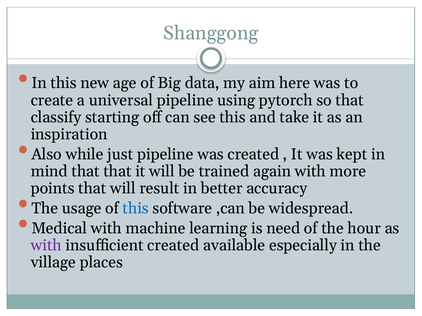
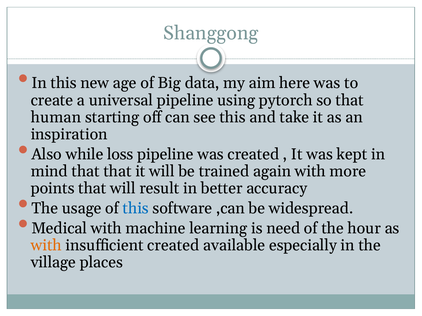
classify: classify -> human
just: just -> loss
with at (46, 246) colour: purple -> orange
